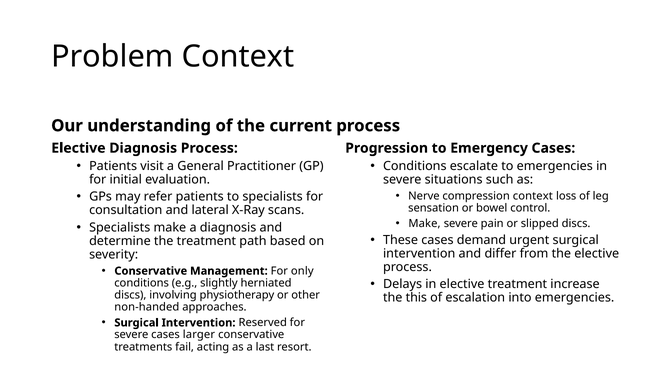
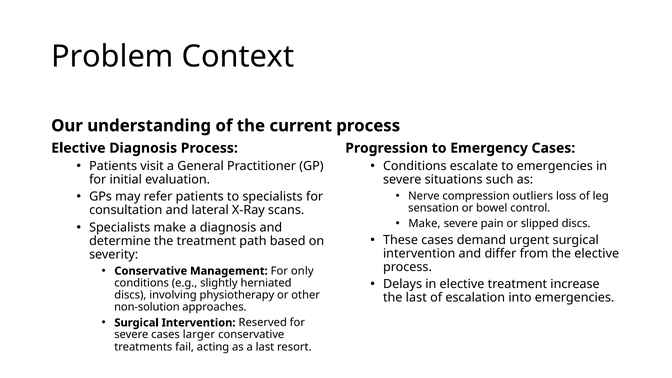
compression context: context -> outliers
the this: this -> last
non-handed: non-handed -> non-solution
